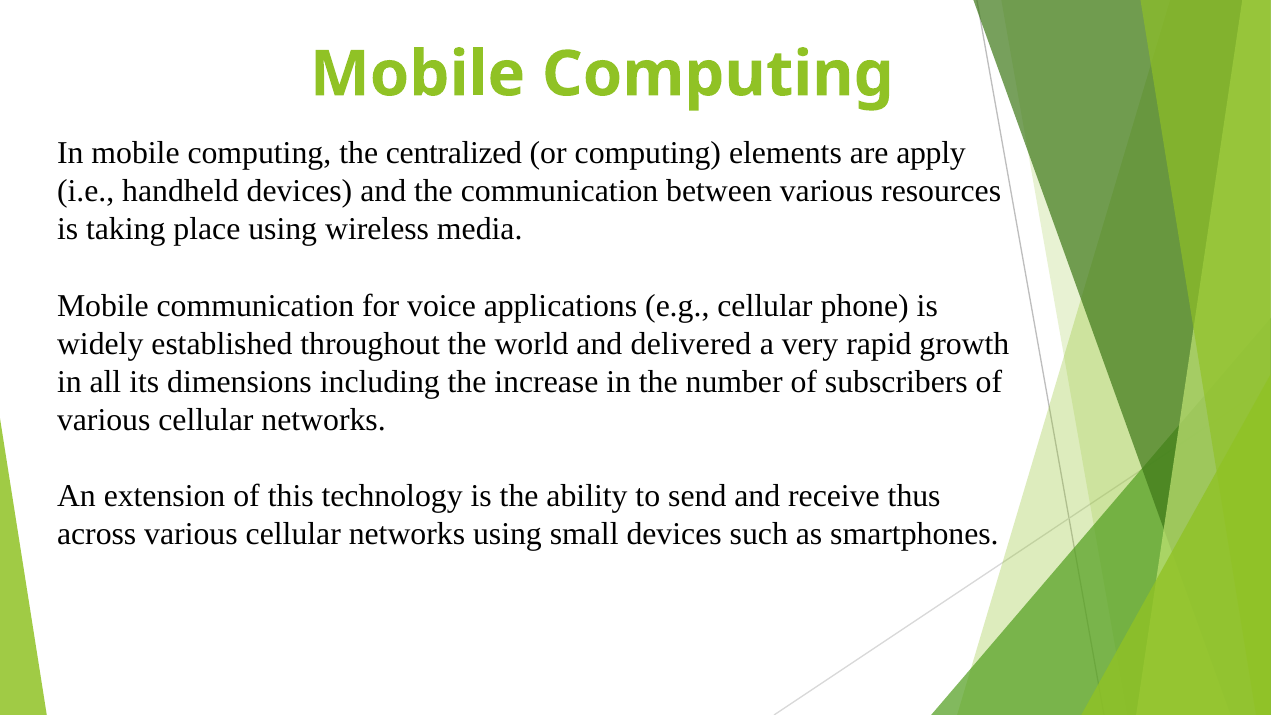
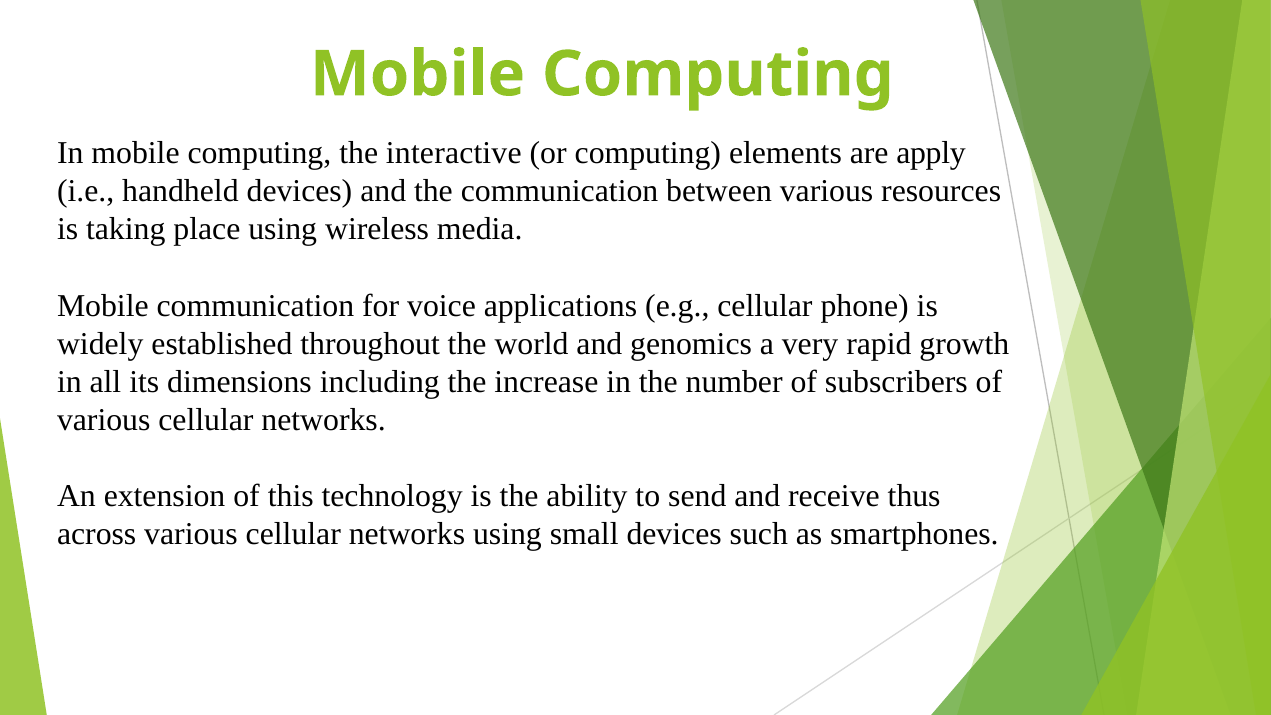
centralized: centralized -> interactive
delivered: delivered -> genomics
